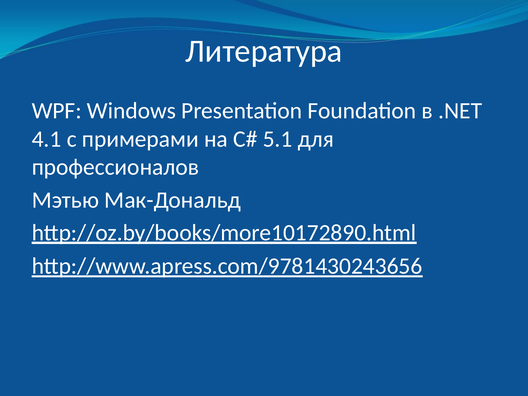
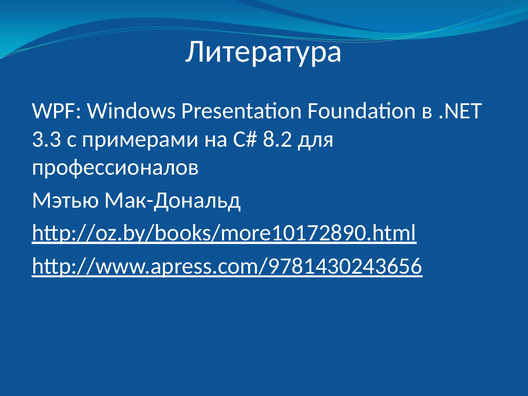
4.1: 4.1 -> 3.3
5.1: 5.1 -> 8.2
